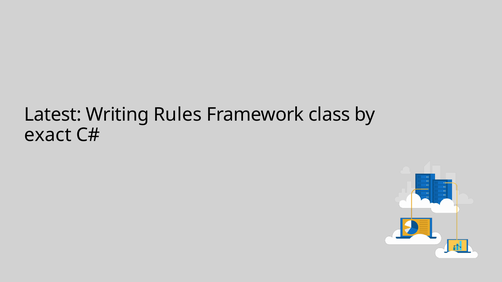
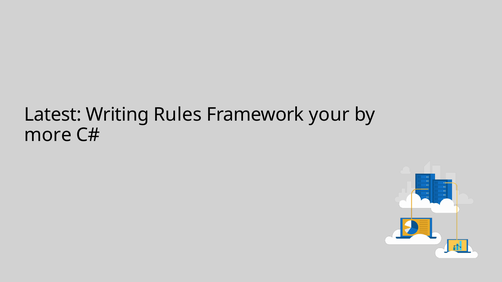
class: class -> your
exact: exact -> more
